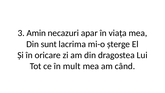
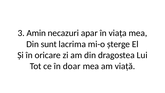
mult: mult -> doar
când: când -> viață
